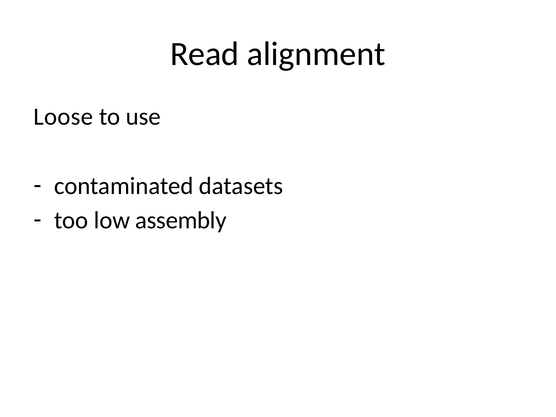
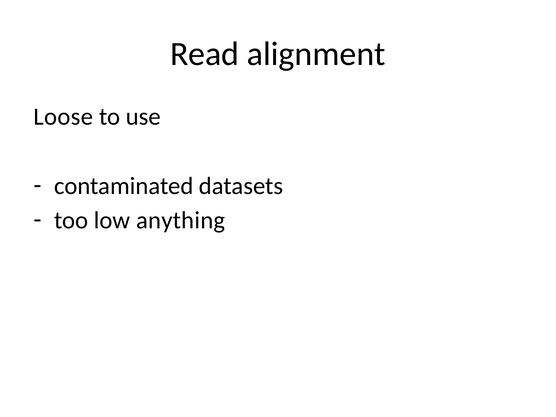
assembly: assembly -> anything
